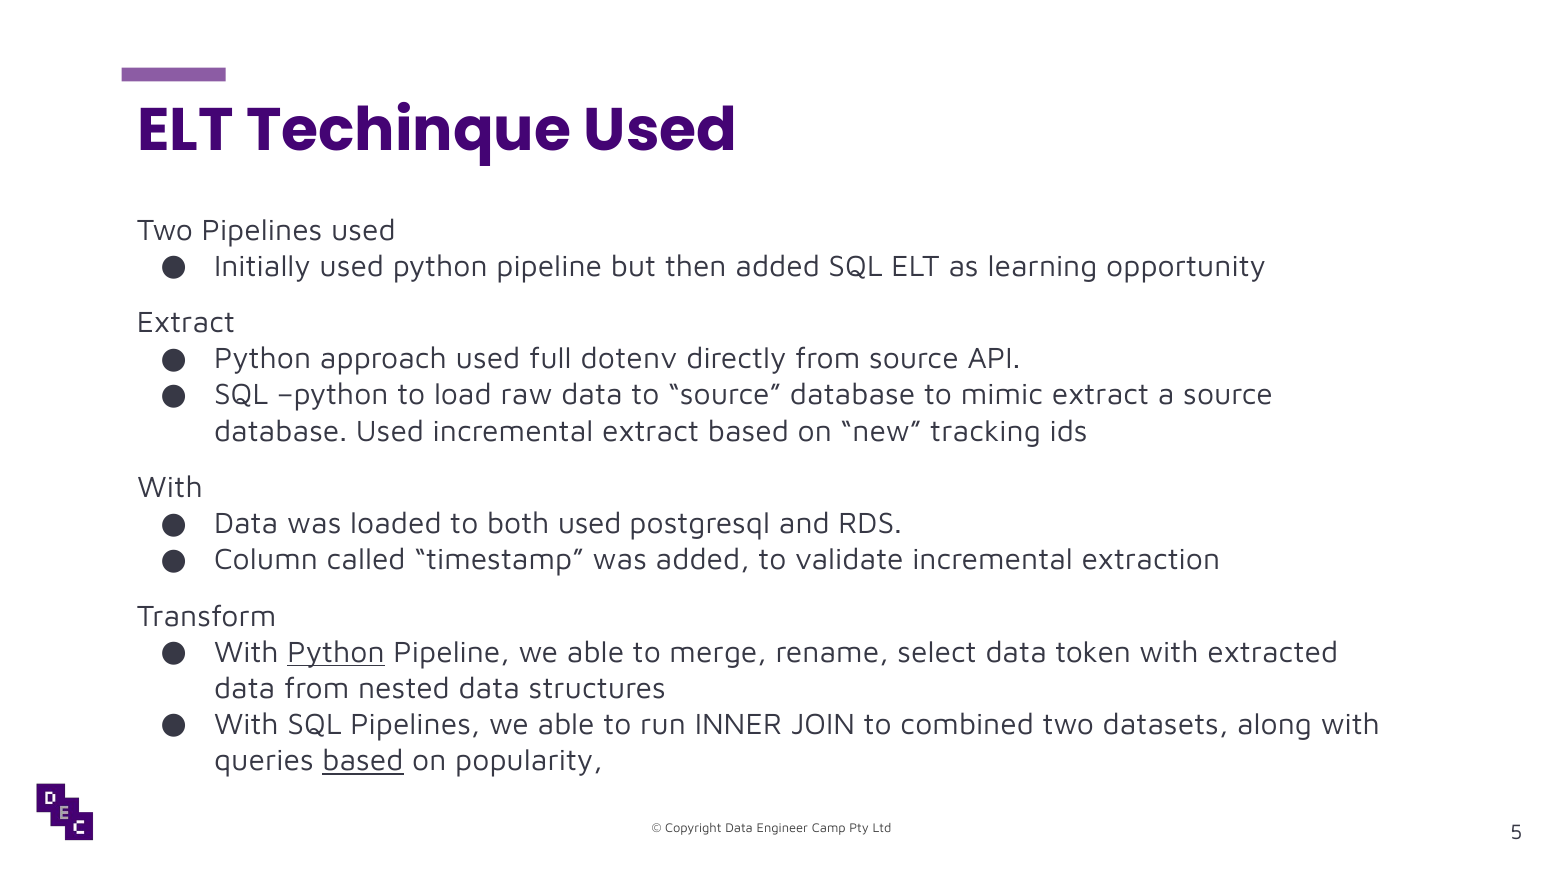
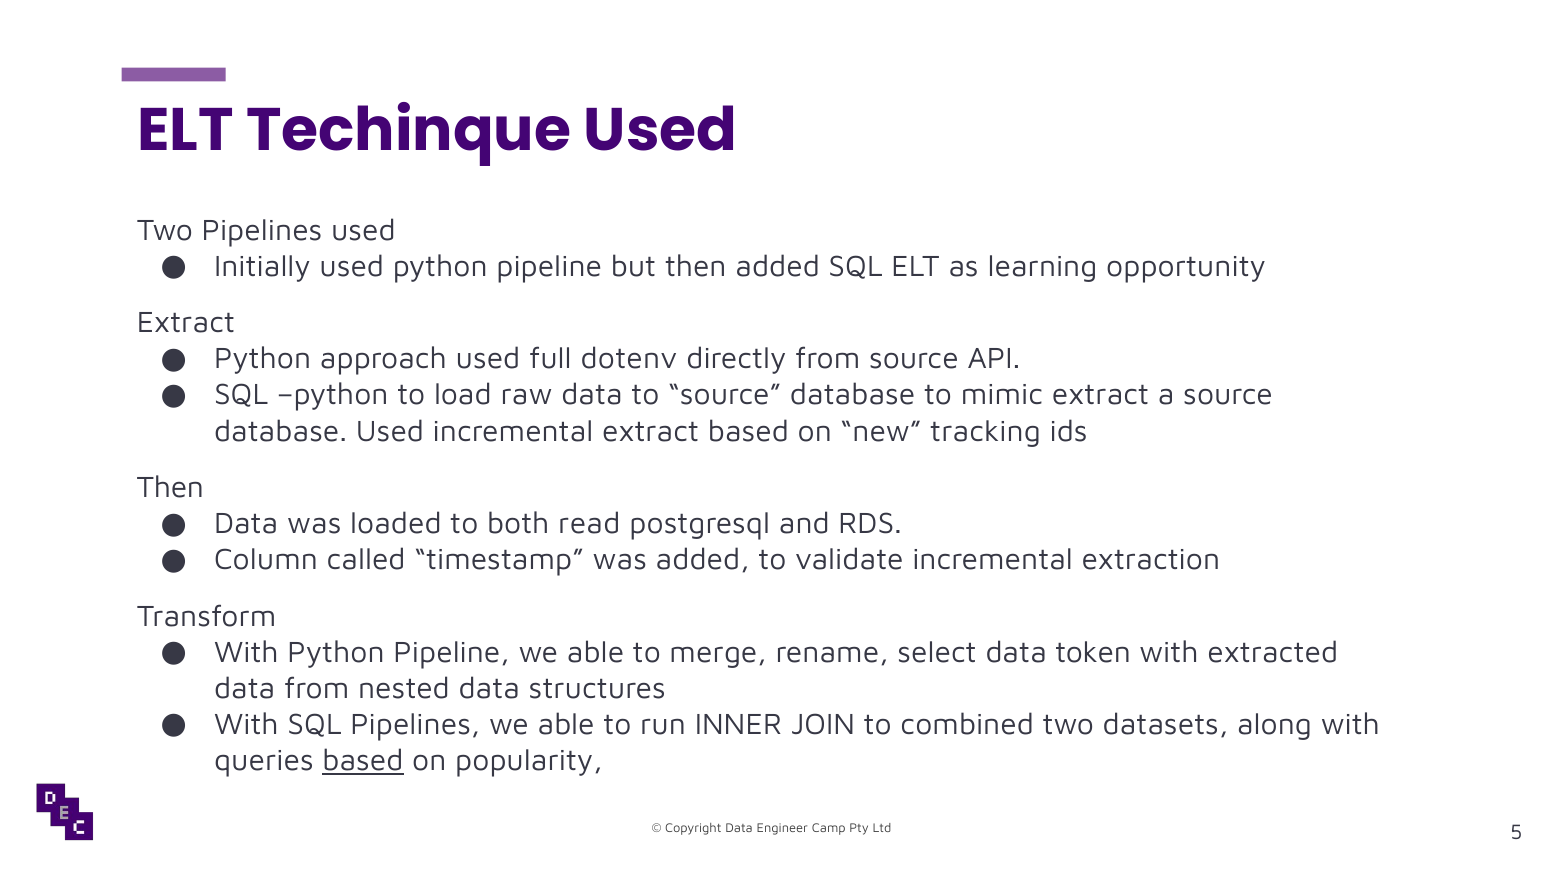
With at (170, 487): With -> Then
both used: used -> read
Python at (336, 652) underline: present -> none
